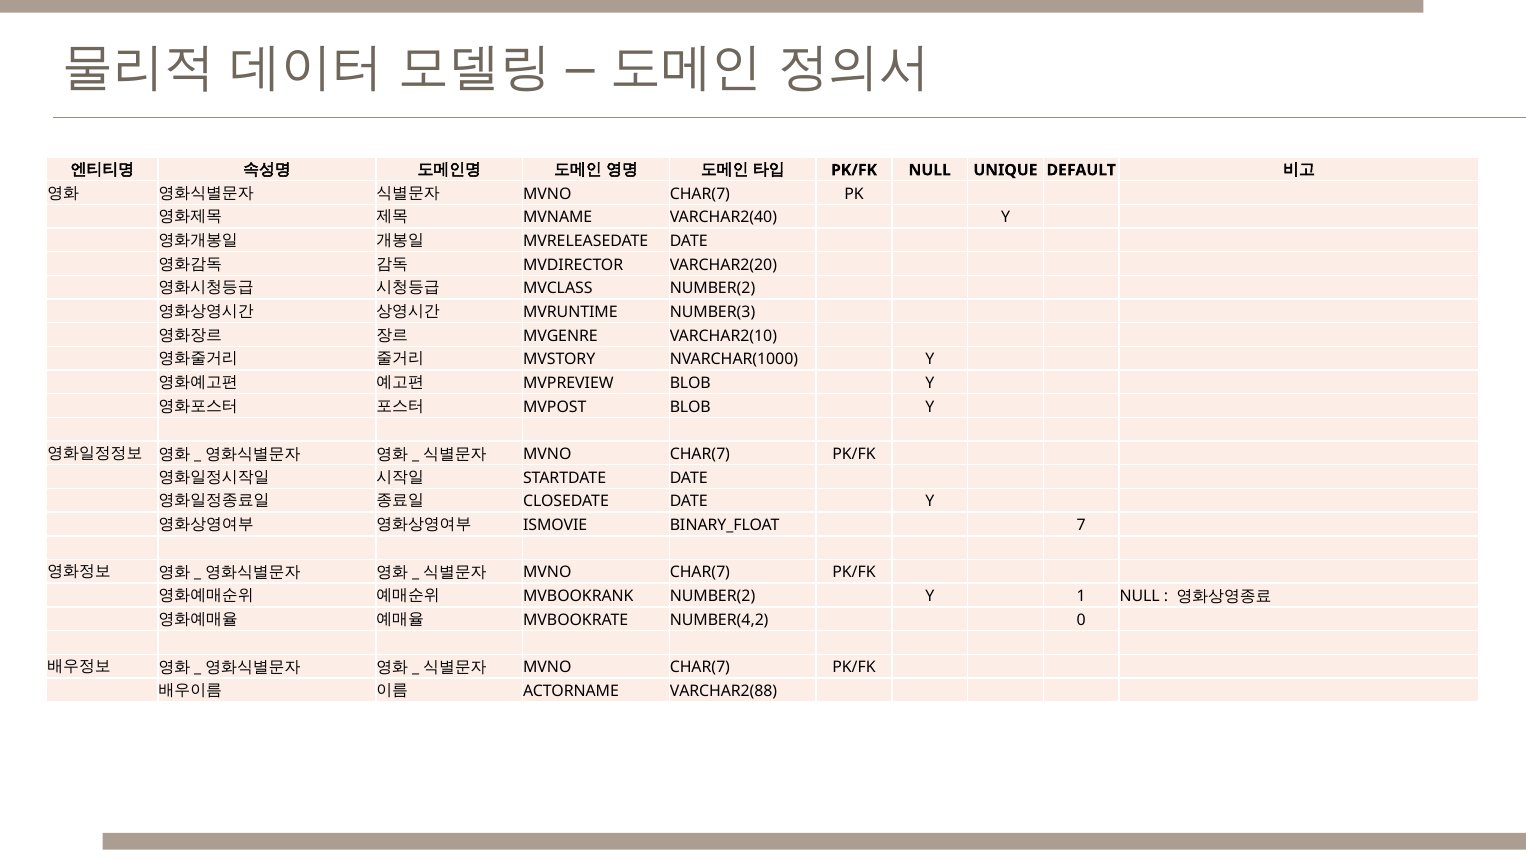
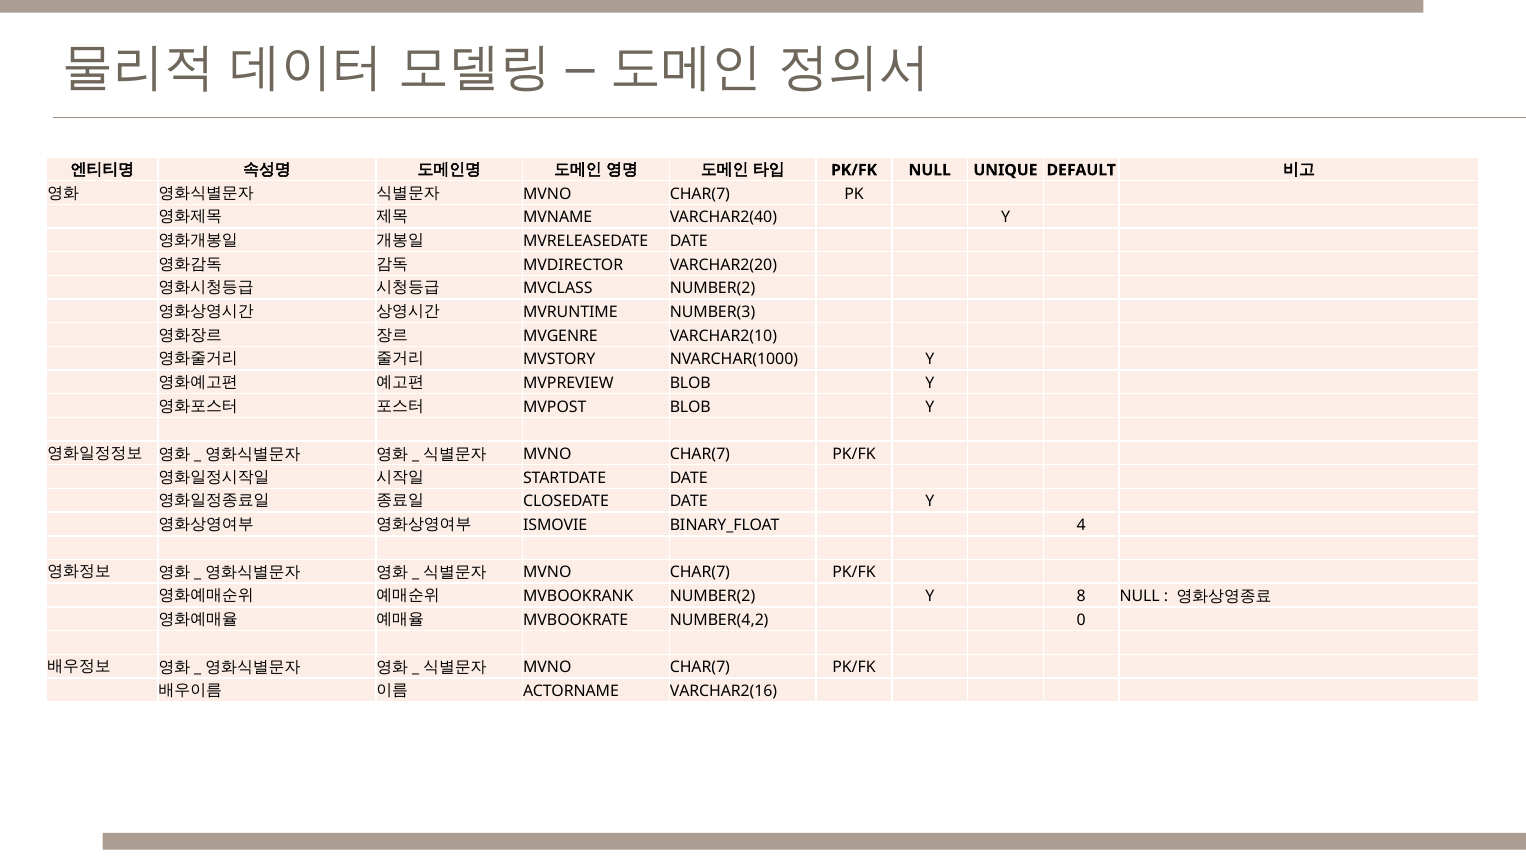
7: 7 -> 4
1: 1 -> 8
VARCHAR2(88: VARCHAR2(88 -> VARCHAR2(16
